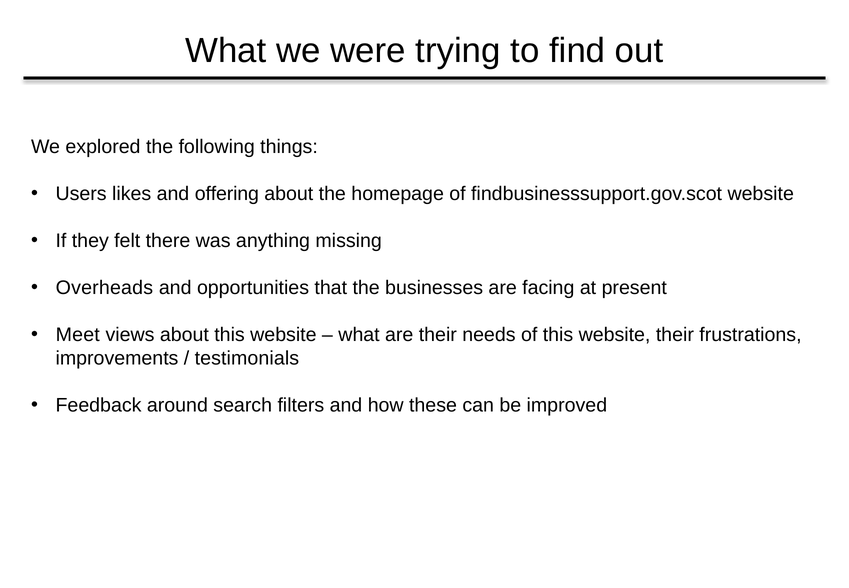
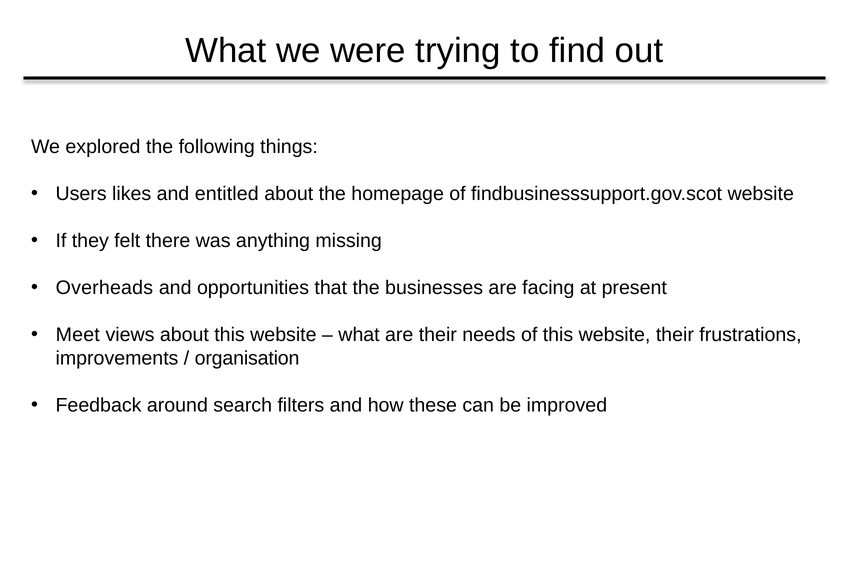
offering: offering -> entitled
testimonials: testimonials -> organisation
